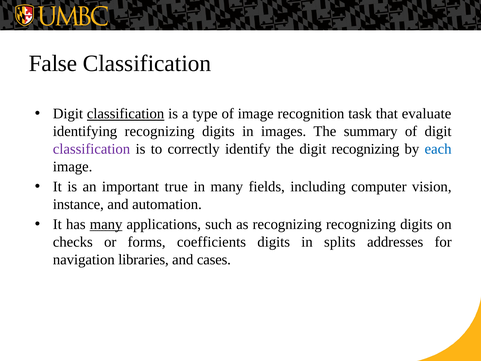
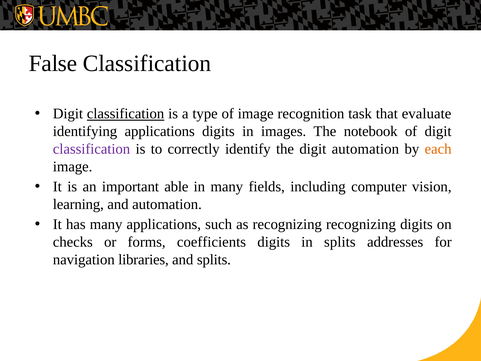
identifying recognizing: recognizing -> applications
summary: summary -> notebook
digit recognizing: recognizing -> automation
each colour: blue -> orange
true: true -> able
instance: instance -> learning
many at (106, 224) underline: present -> none
and cases: cases -> splits
